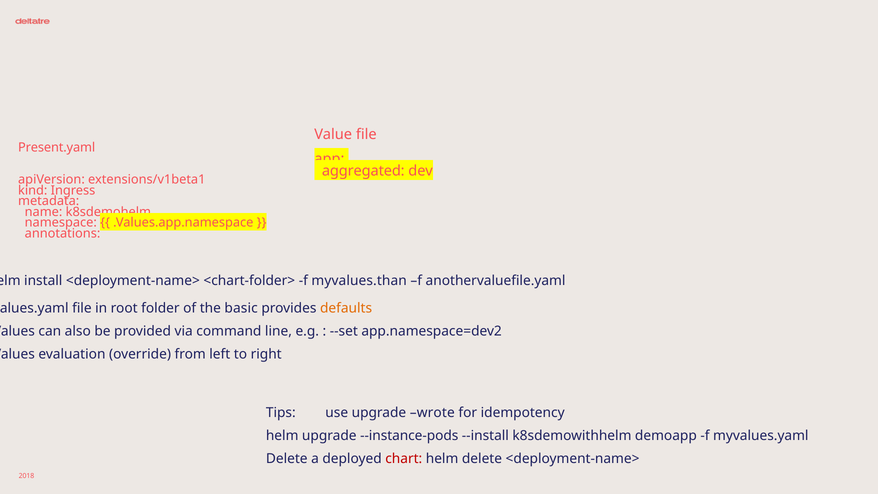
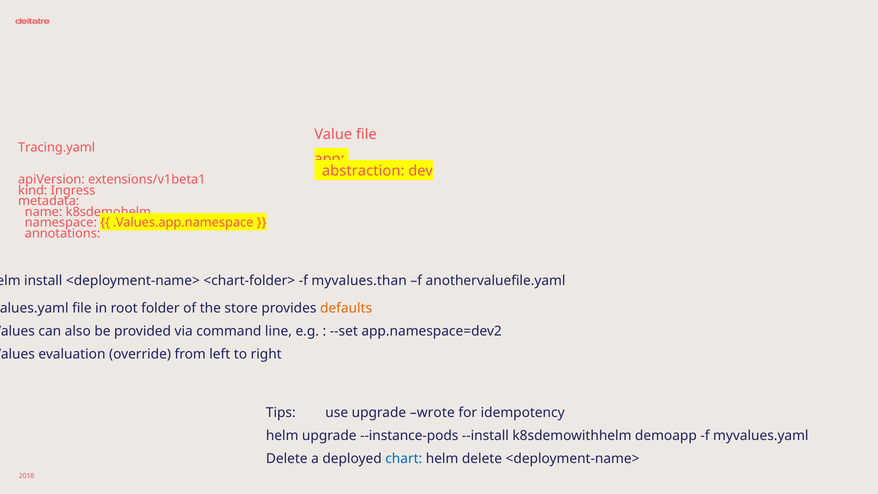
Present.yaml: Present.yaml -> Tracing.yaml
aggregated: aggregated -> abstraction
basic: basic -> store
chart colour: red -> blue
